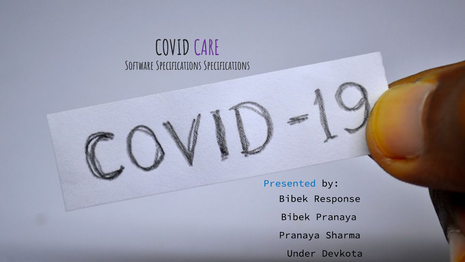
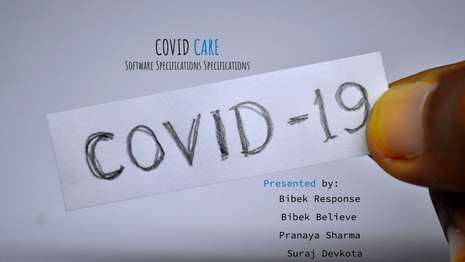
CARE colour: purple -> blue
Bibek Pranaya: Pranaya -> Believe
Under at (301, 253): Under -> Suraj
